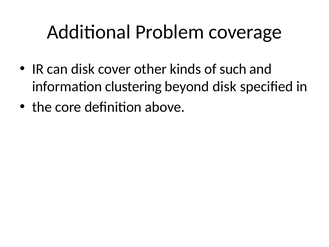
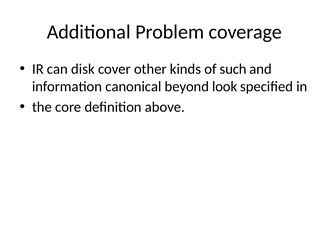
clustering: clustering -> canonical
beyond disk: disk -> look
